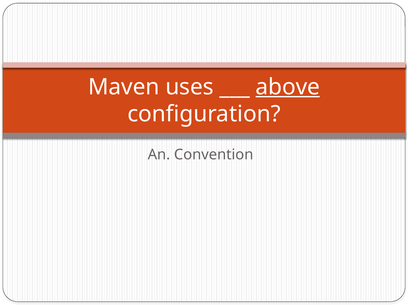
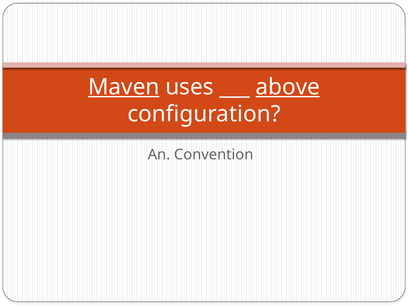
Maven underline: none -> present
